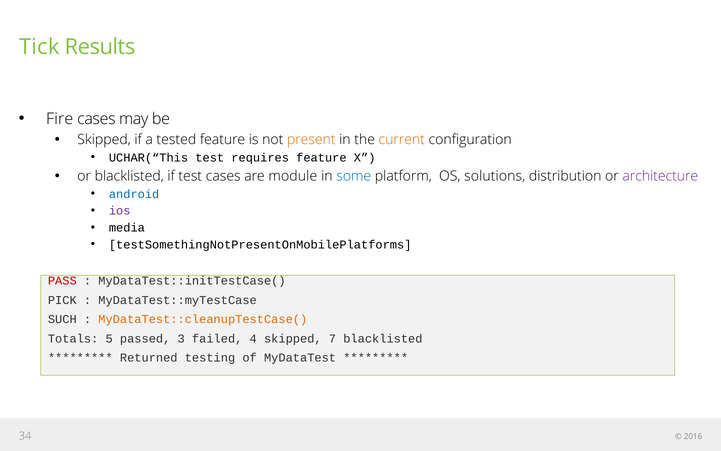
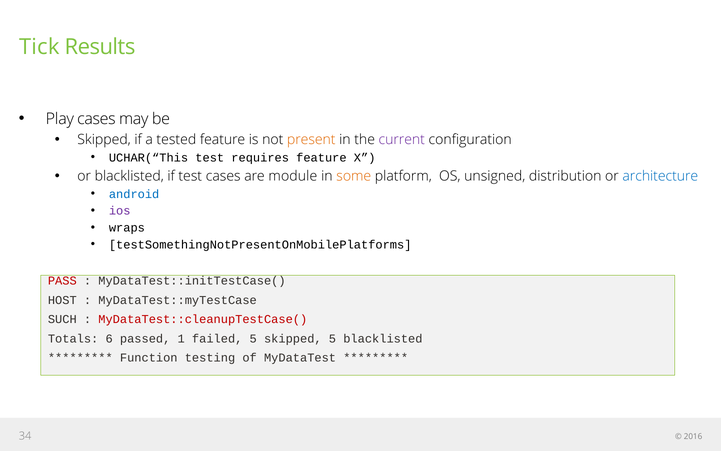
Fire: Fire -> Play
current colour: orange -> purple
some colour: blue -> orange
solutions: solutions -> unsigned
architecture colour: purple -> blue
media: media -> wraps
PICK: PICK -> HOST
MyDataTest::cleanupTestCase( colour: orange -> red
5: 5 -> 6
3: 3 -> 1
failed 4: 4 -> 5
skipped 7: 7 -> 5
Returned: Returned -> Function
